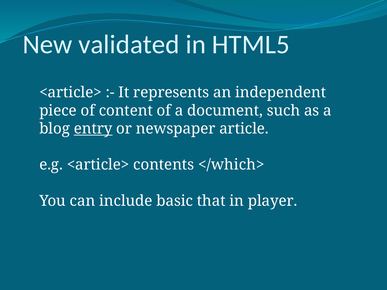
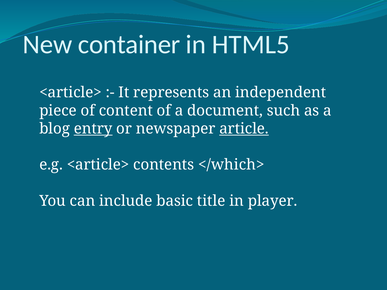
validated: validated -> container
article underline: none -> present
that: that -> title
